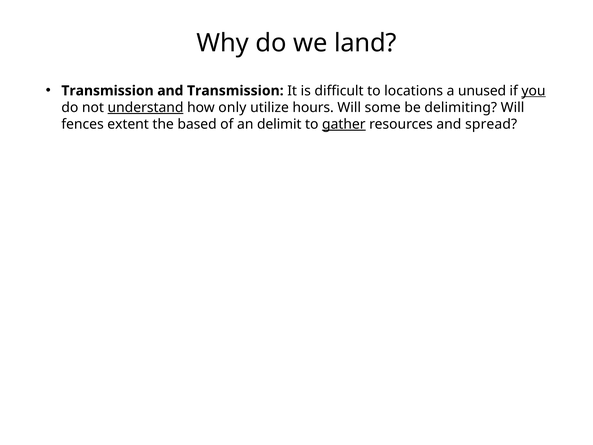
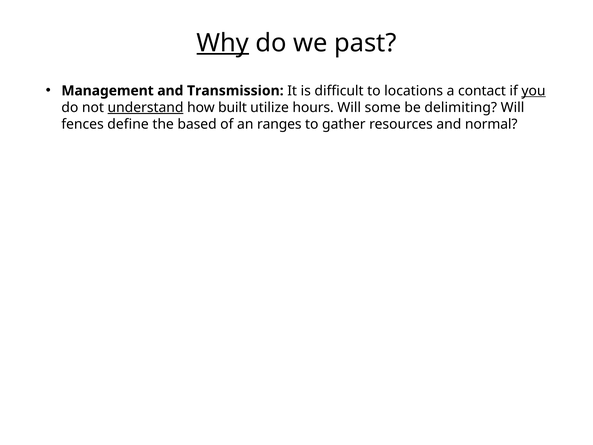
Why underline: none -> present
land: land -> past
Transmission at (108, 91): Transmission -> Management
unused: unused -> contact
only: only -> built
extent: extent -> define
delimit: delimit -> ranges
gather underline: present -> none
spread: spread -> normal
